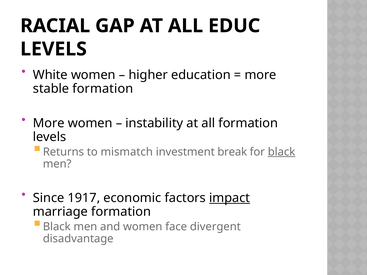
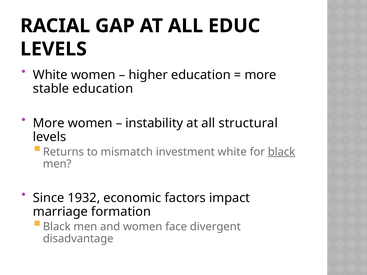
stable formation: formation -> education
all formation: formation -> structural
investment break: break -> white
1917: 1917 -> 1932
impact underline: present -> none
